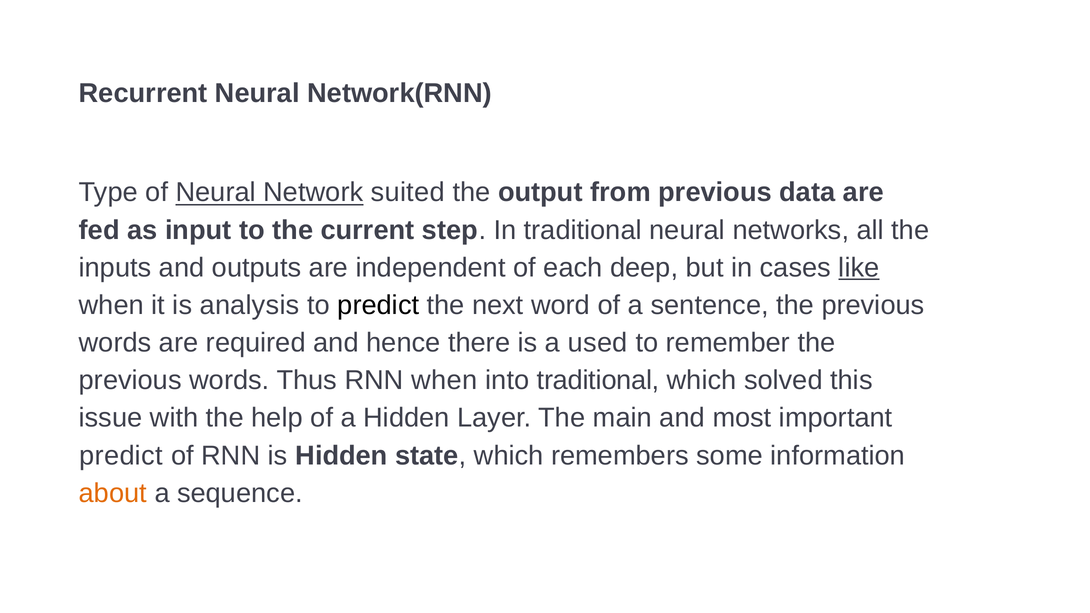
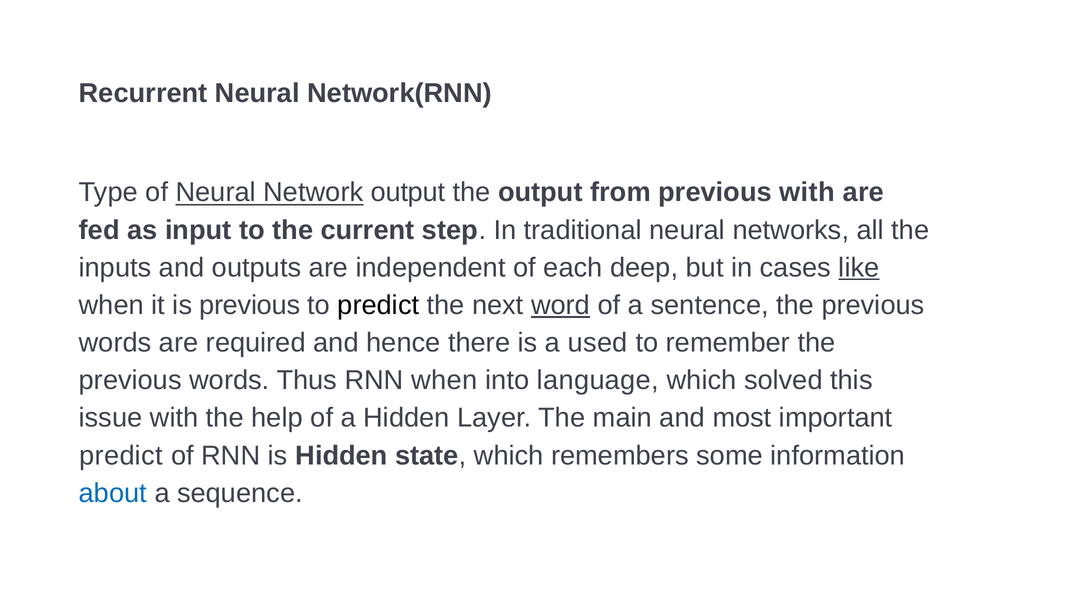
Network suited: suited -> output
previous data: data -> with
is analysis: analysis -> previous
word underline: none -> present
into traditional: traditional -> language
about colour: orange -> blue
